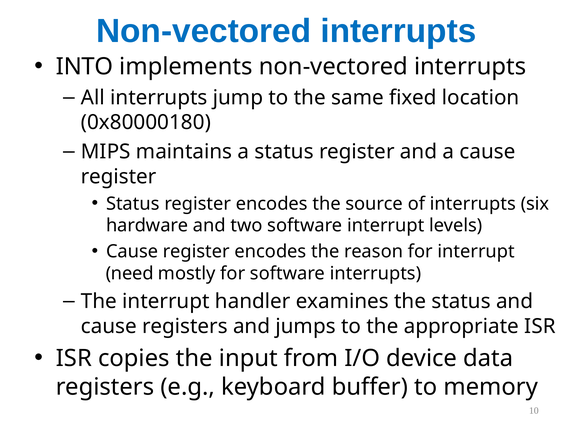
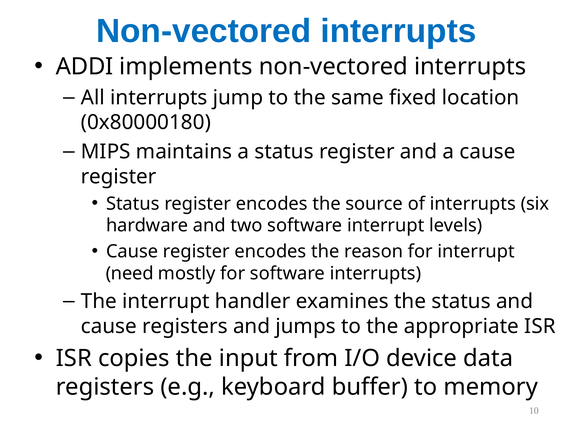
INTO: INTO -> ADDI
